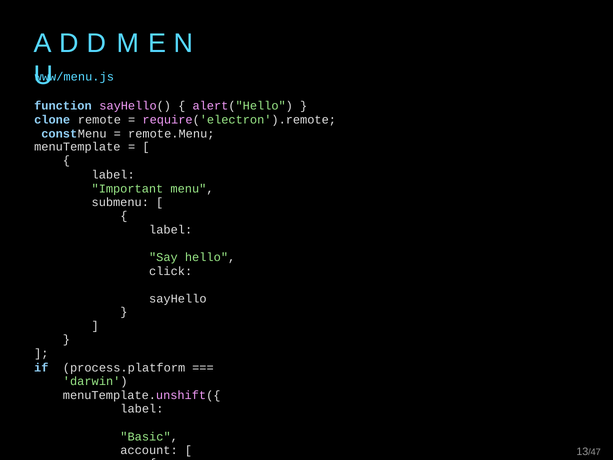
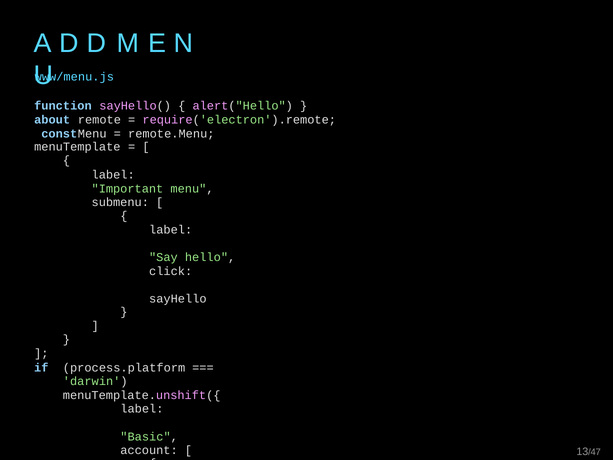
clone at (52, 120): clone -> about
